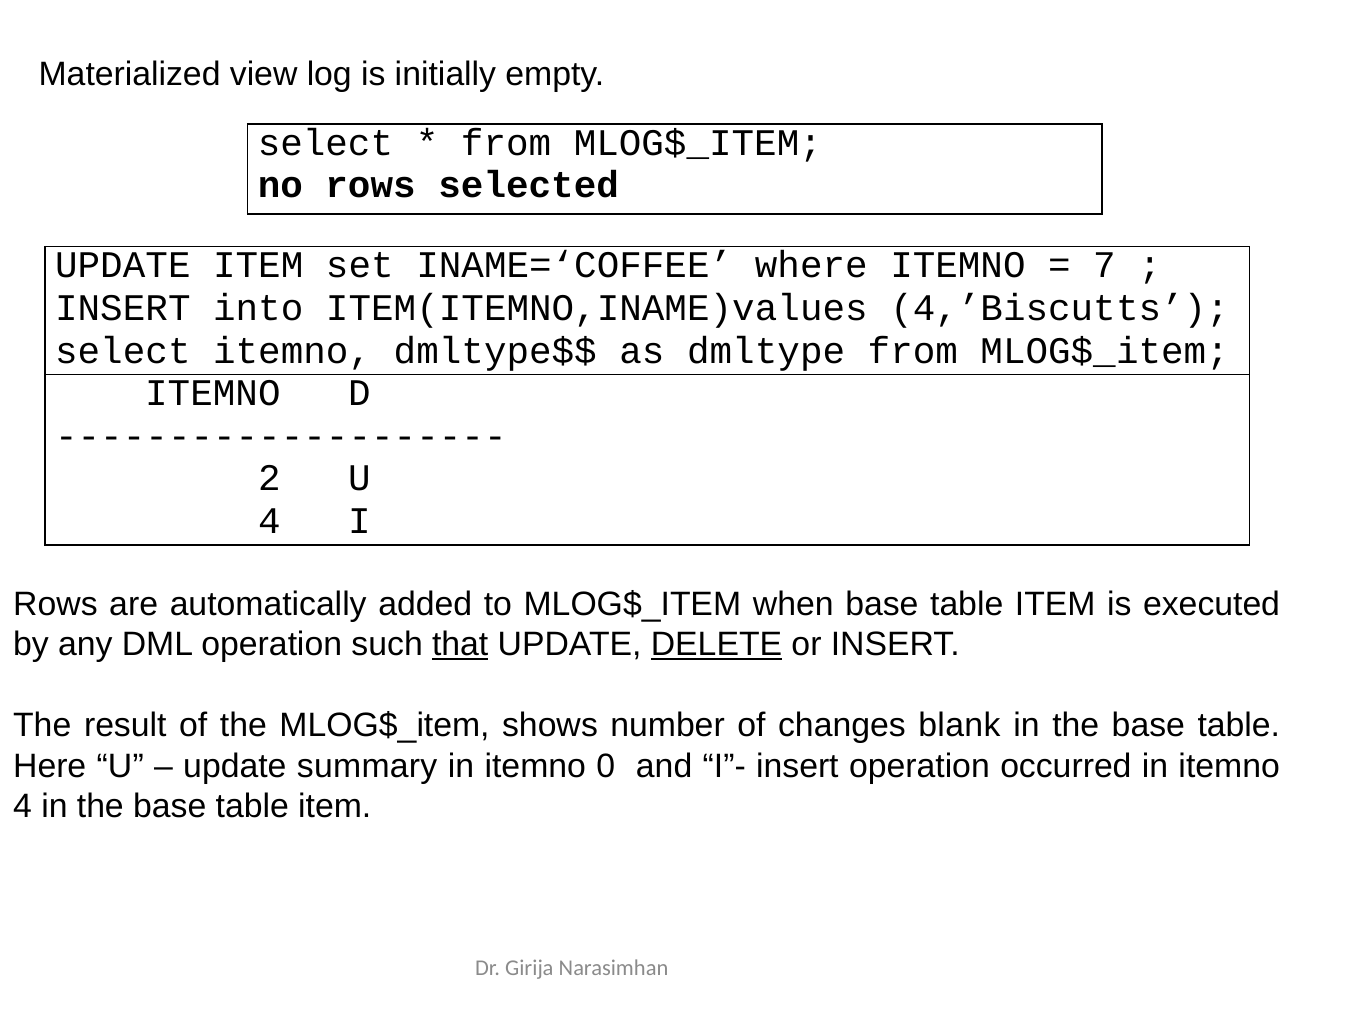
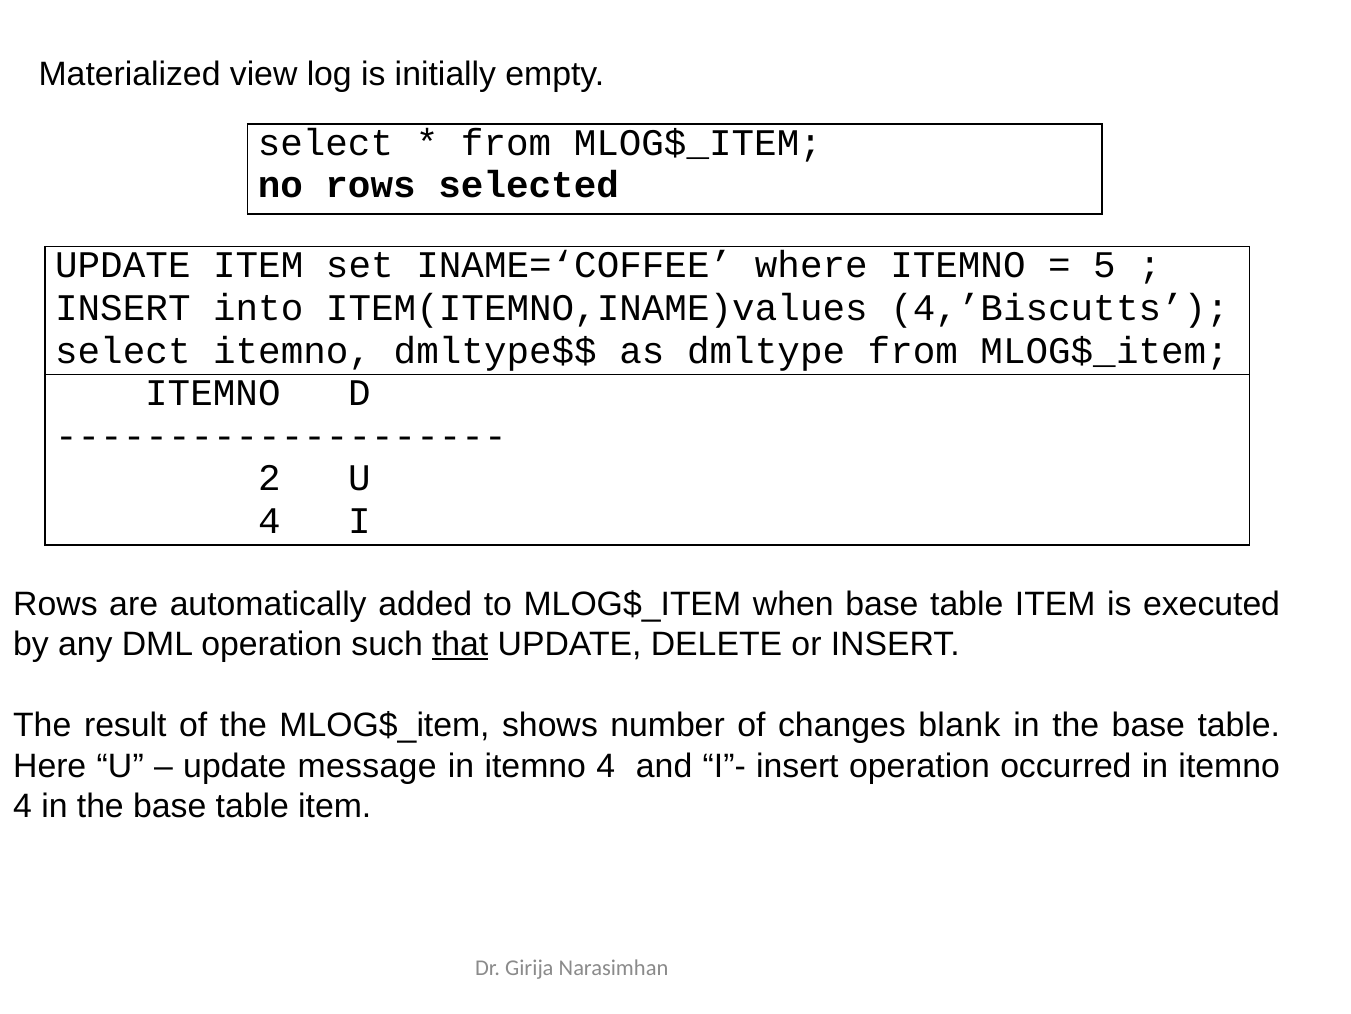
7: 7 -> 5
DELETE underline: present -> none
summary: summary -> message
0 at (606, 766): 0 -> 4
